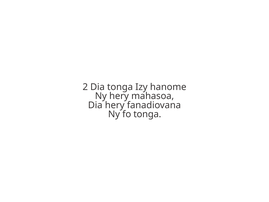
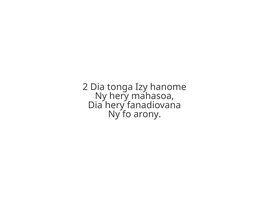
fo tonga: tonga -> arony
